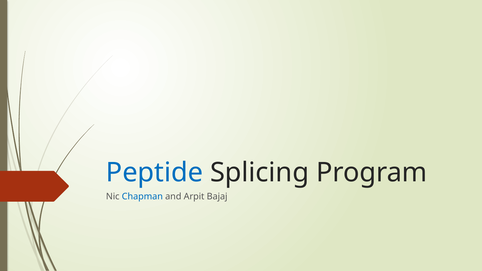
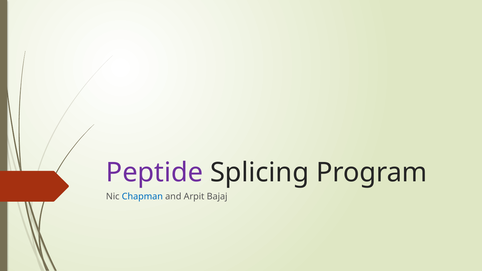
Peptide colour: blue -> purple
